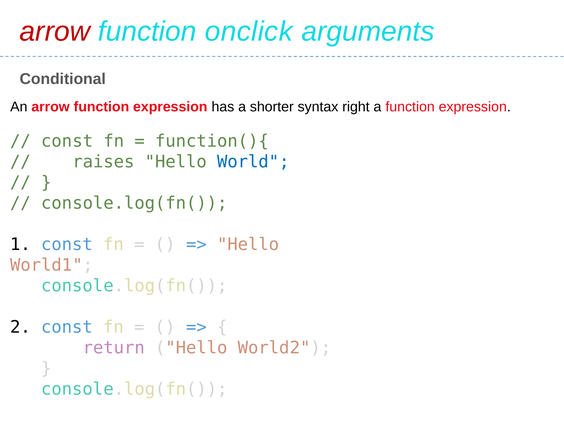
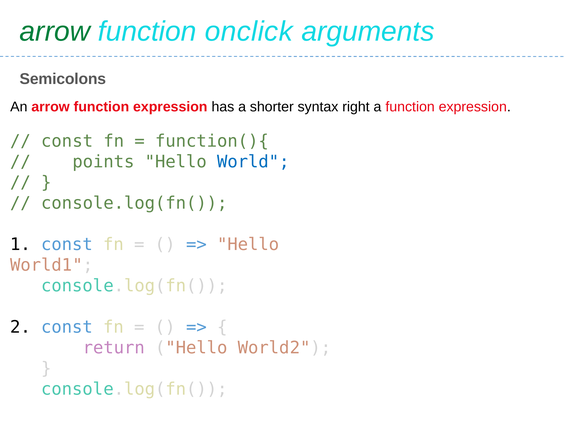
arrow at (55, 31) colour: red -> green
Conditional: Conditional -> Semicolons
raises: raises -> points
